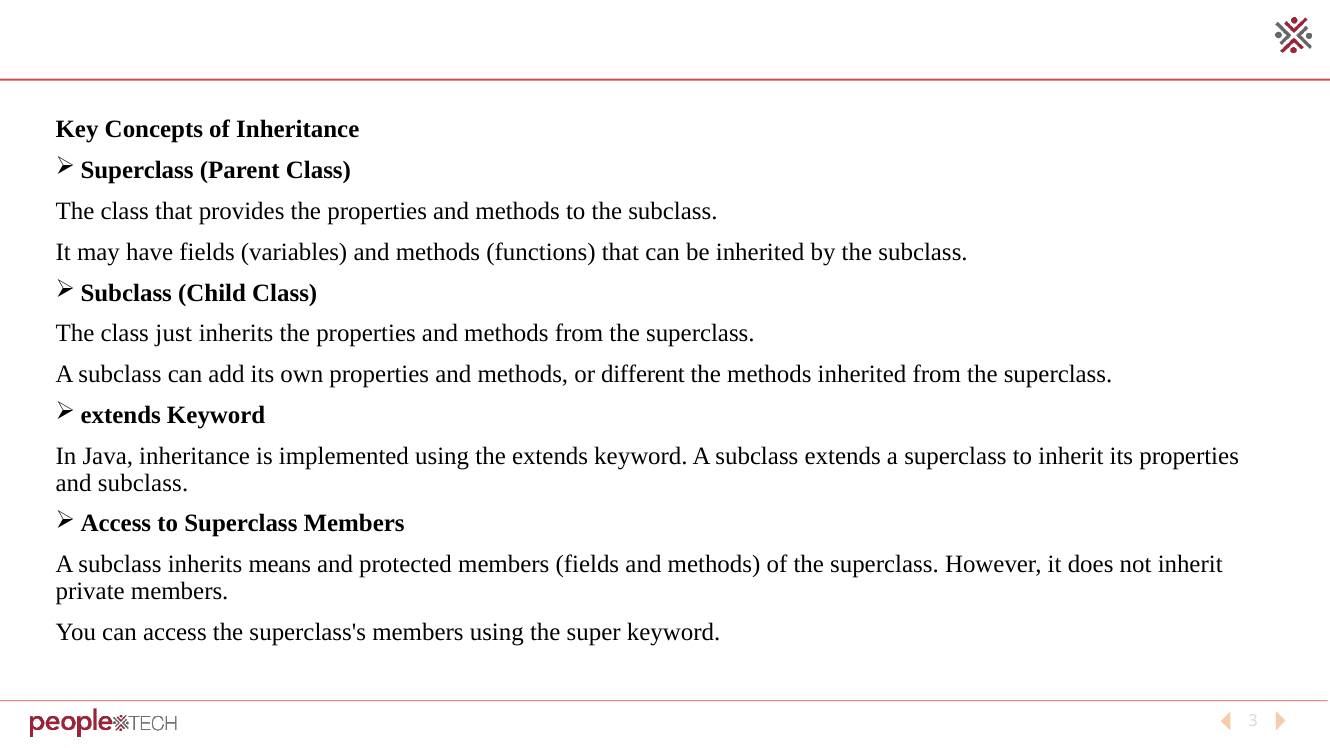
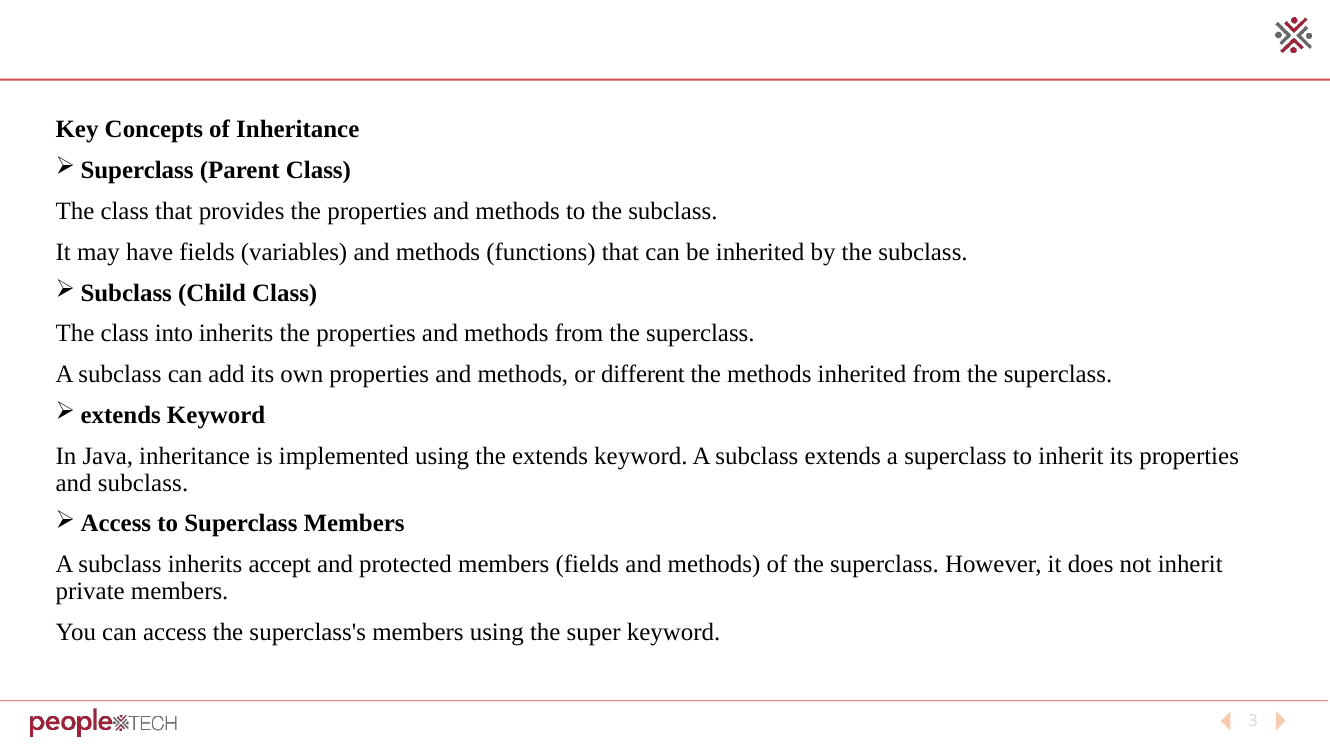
just: just -> into
means: means -> accept
